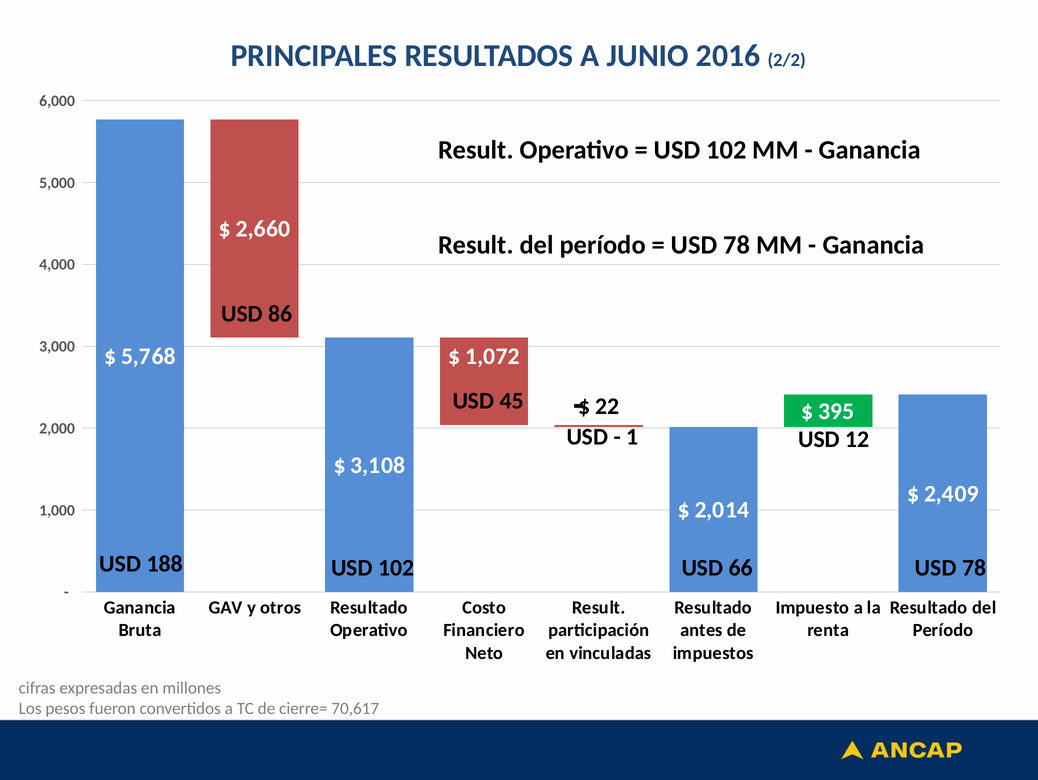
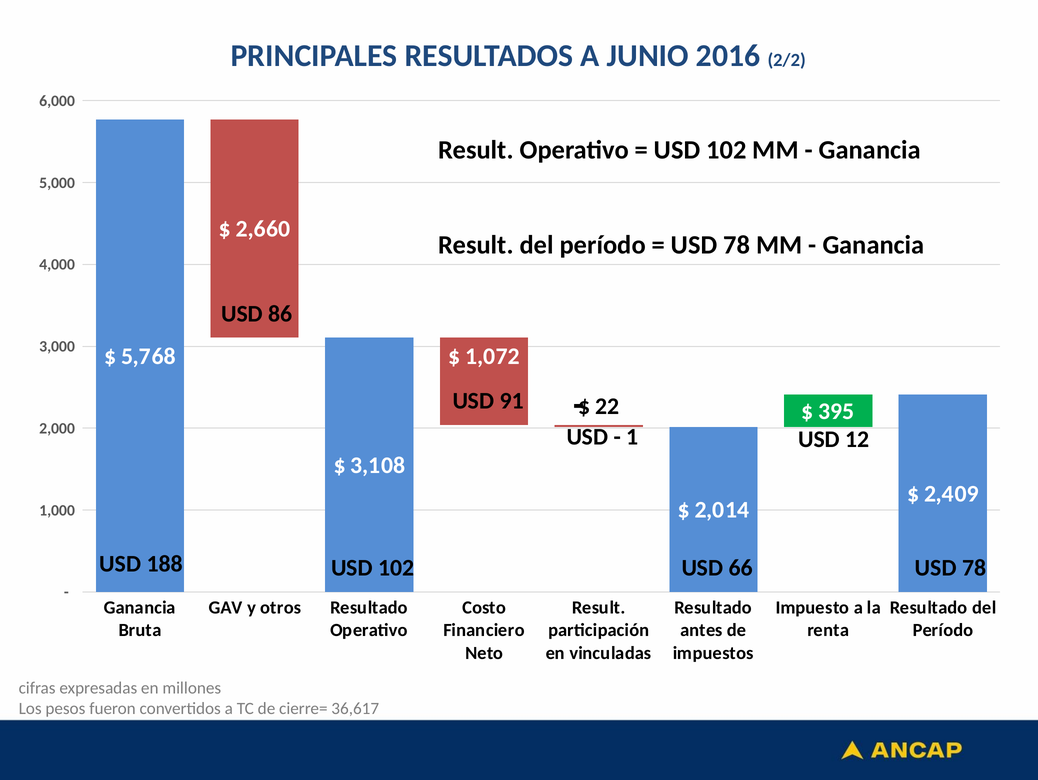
45: 45 -> 91
70,617: 70,617 -> 36,617
